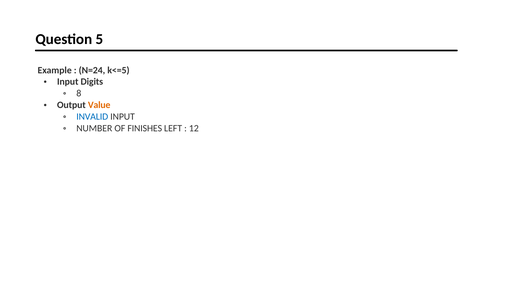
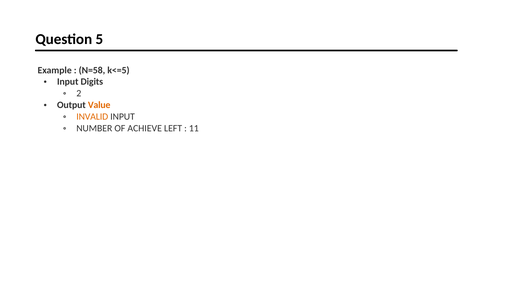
N=24: N=24 -> N=58
8: 8 -> 2
INVALID colour: blue -> orange
FINISHES: FINISHES -> ACHIEVE
12: 12 -> 11
